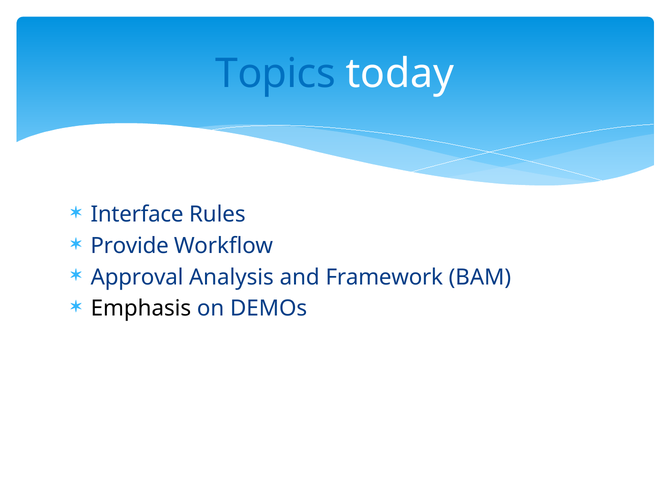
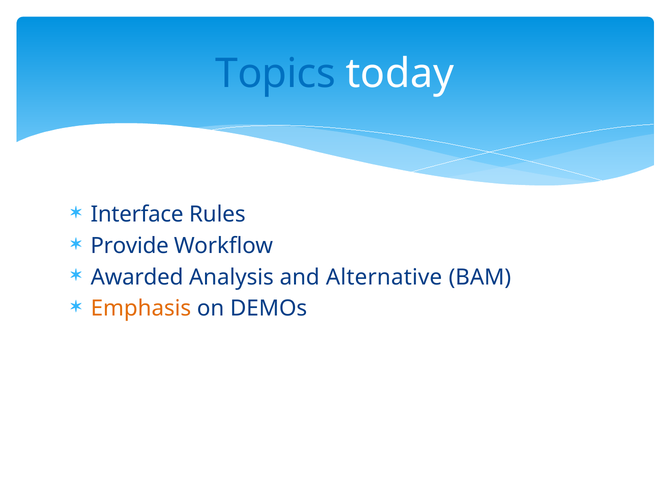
Approval: Approval -> Awarded
Framework: Framework -> Alternative
Emphasis colour: black -> orange
